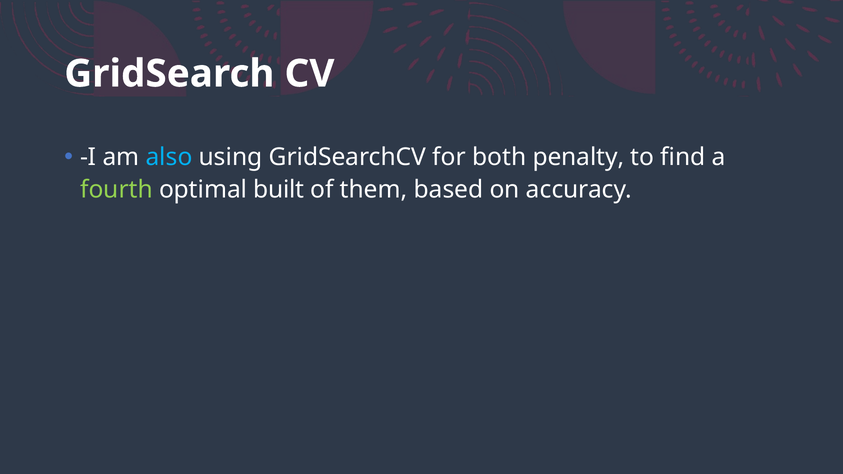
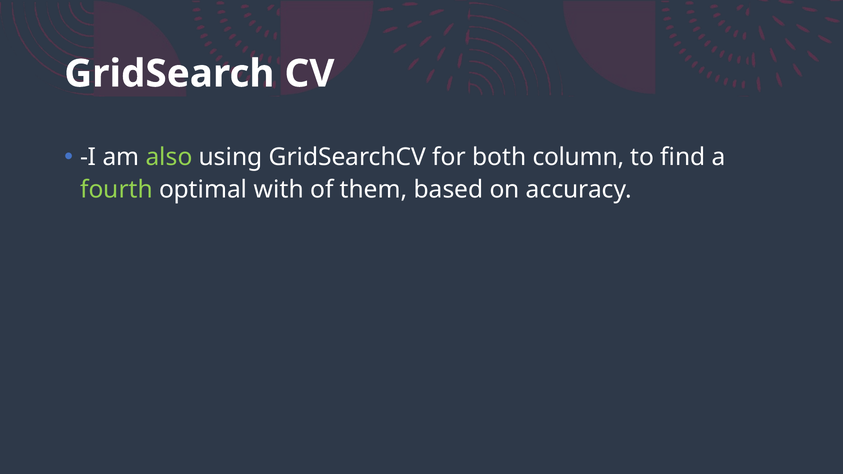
also colour: light blue -> light green
penalty: penalty -> column
built: built -> with
